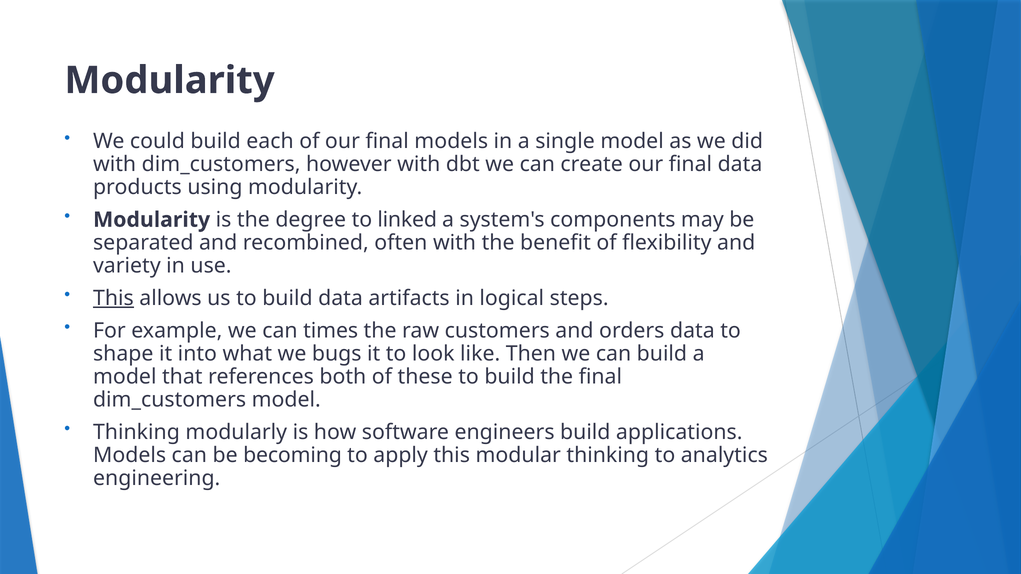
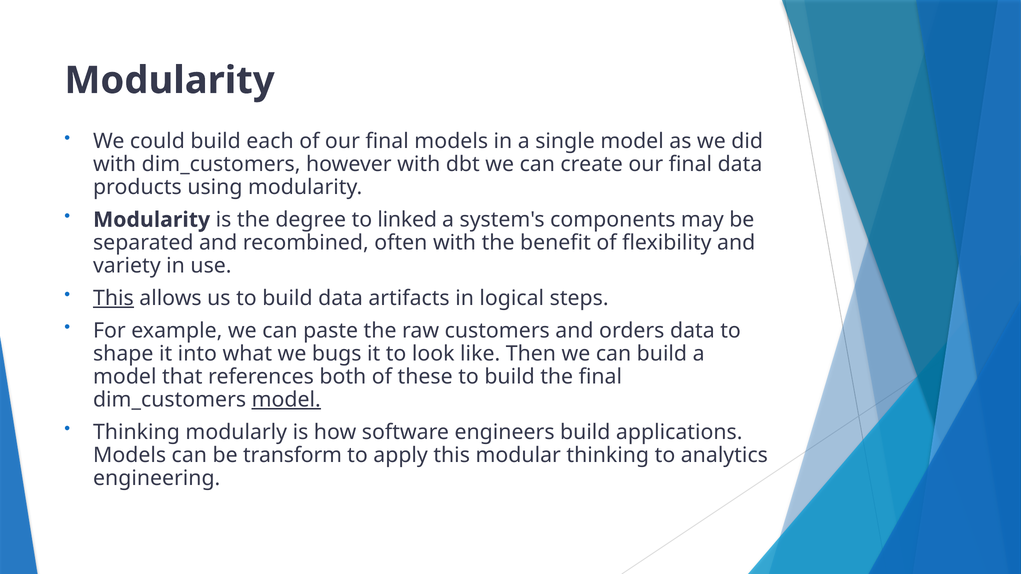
times: times -> paste
model at (286, 400) underline: none -> present
becoming: becoming -> transform
